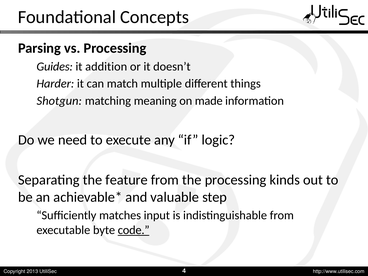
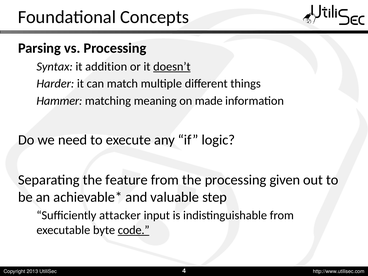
Guides: Guides -> Syntax
doesn’t underline: none -> present
Shotgun: Shotgun -> Hammer
kinds: kinds -> given
matches: matches -> attacker
